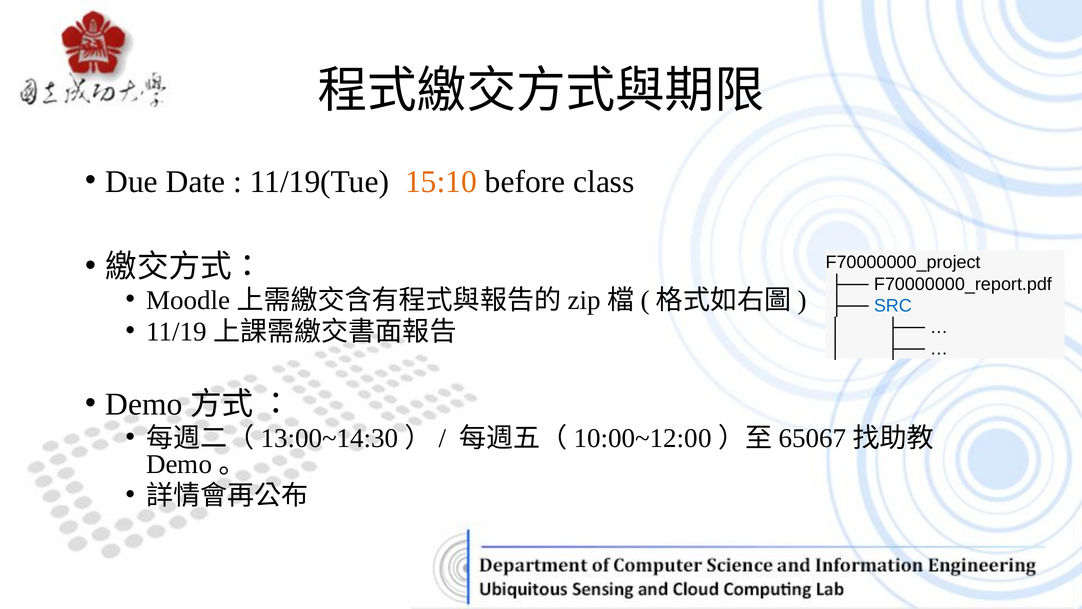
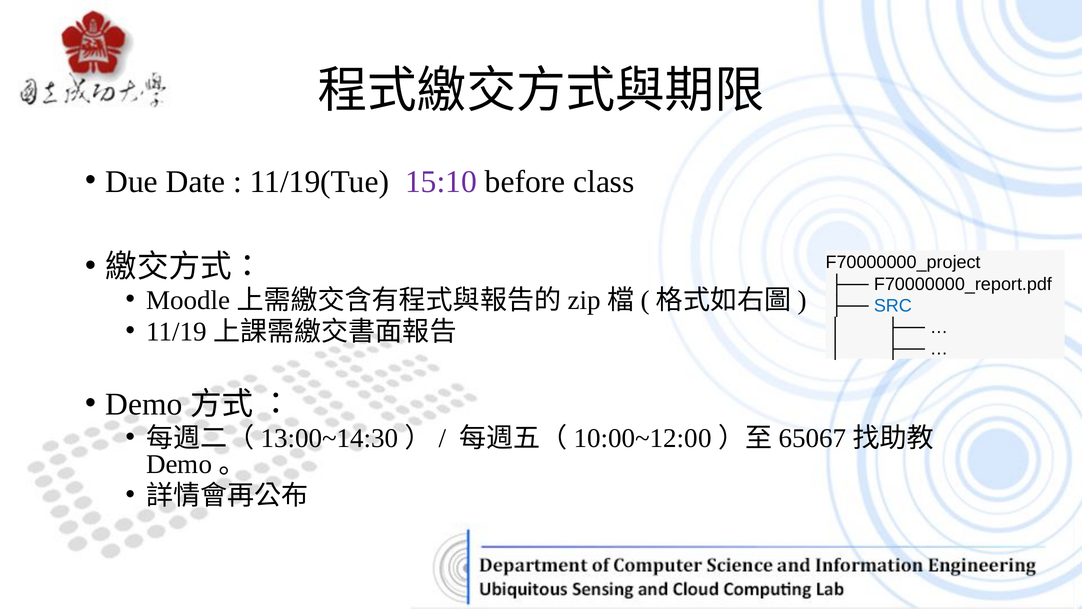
15:10 colour: orange -> purple
